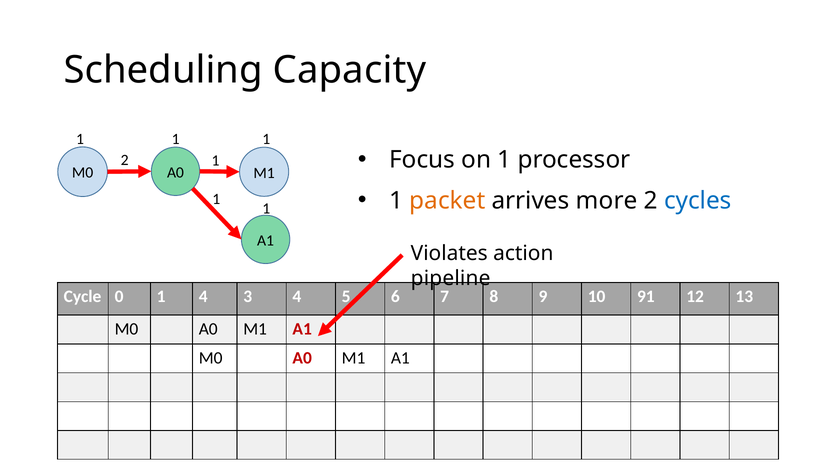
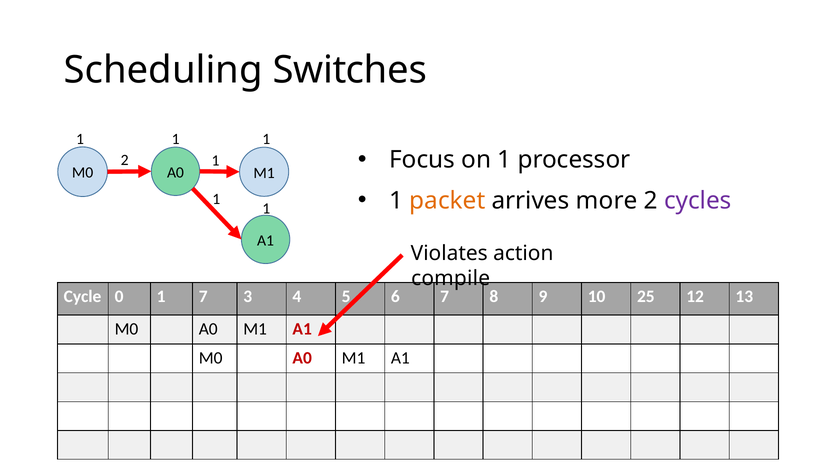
Capacity: Capacity -> Switches
cycles colour: blue -> purple
pipeline: pipeline -> compile
1 4: 4 -> 7
91: 91 -> 25
